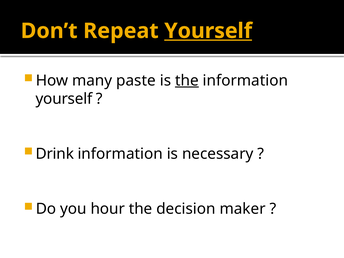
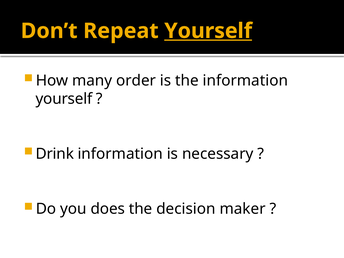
paste: paste -> order
the at (187, 80) underline: present -> none
hour: hour -> does
